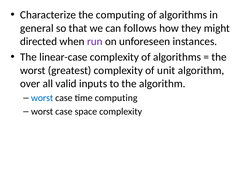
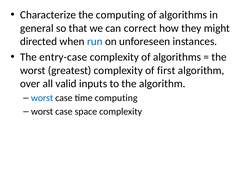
follows: follows -> correct
run colour: purple -> blue
linear-case: linear-case -> entry-case
unit: unit -> first
